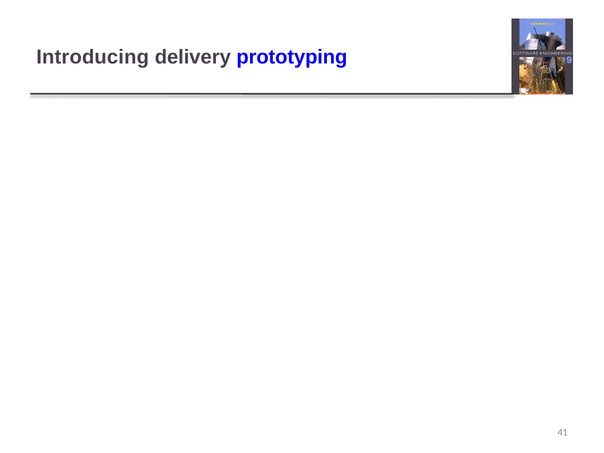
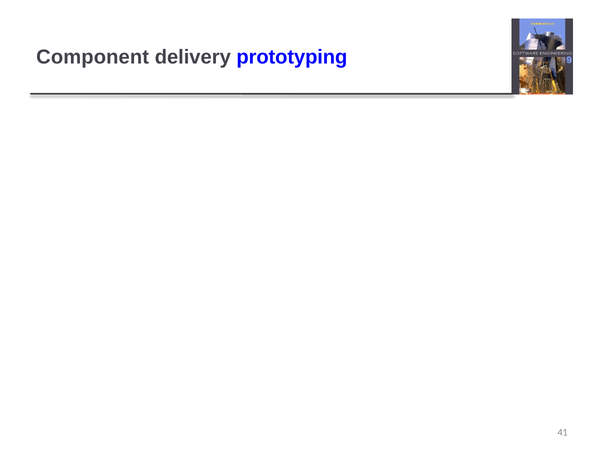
Introducing: Introducing -> Component
